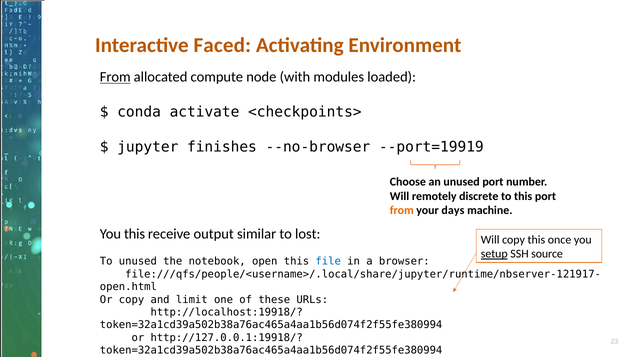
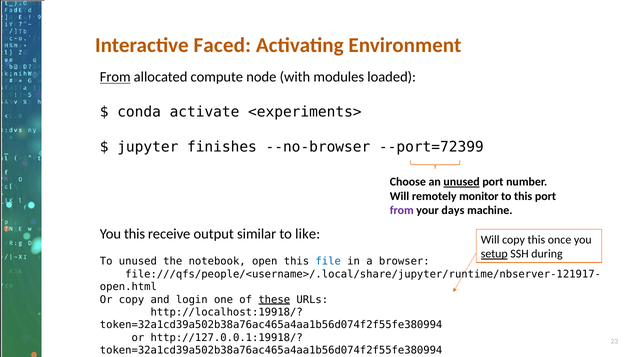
<checkpoints>: <checkpoints> -> <experiments>
--port=19919: --port=19919 -> --port=72399
unused at (462, 182) underline: none -> present
discrete: discrete -> monitor
from at (402, 210) colour: orange -> purple
lost: lost -> like
source: source -> during
limit: limit -> login
these underline: none -> present
